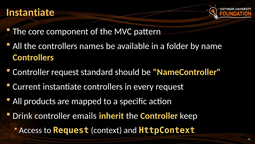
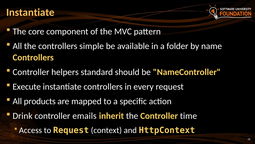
names: names -> simple
Controller request: request -> helpers
Current: Current -> Execute
keep: keep -> time
